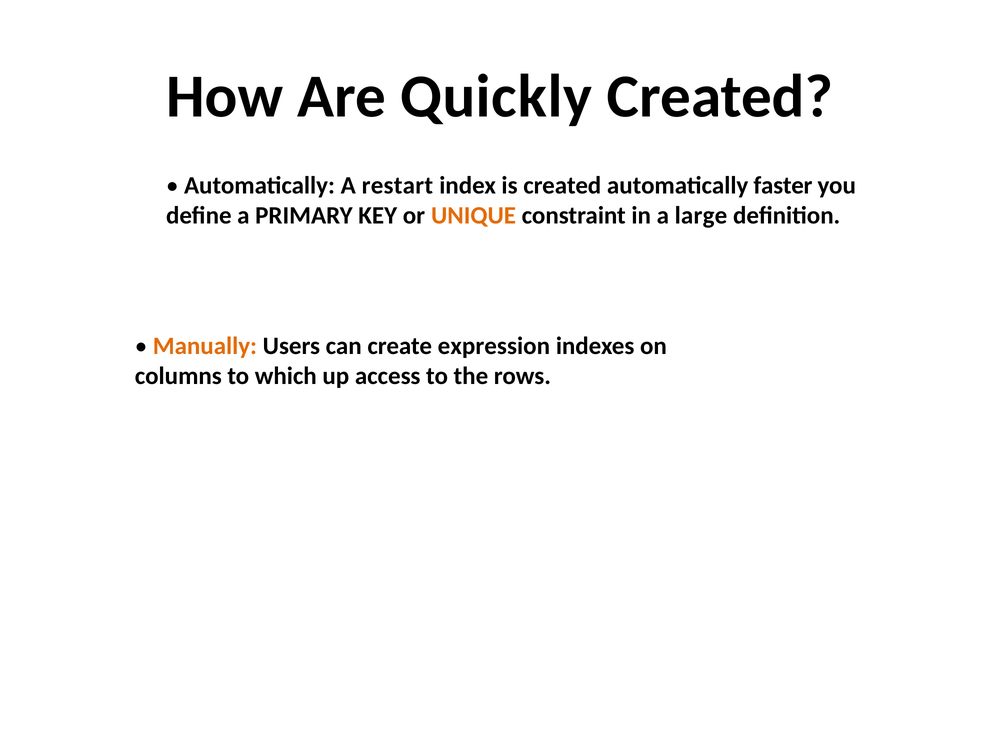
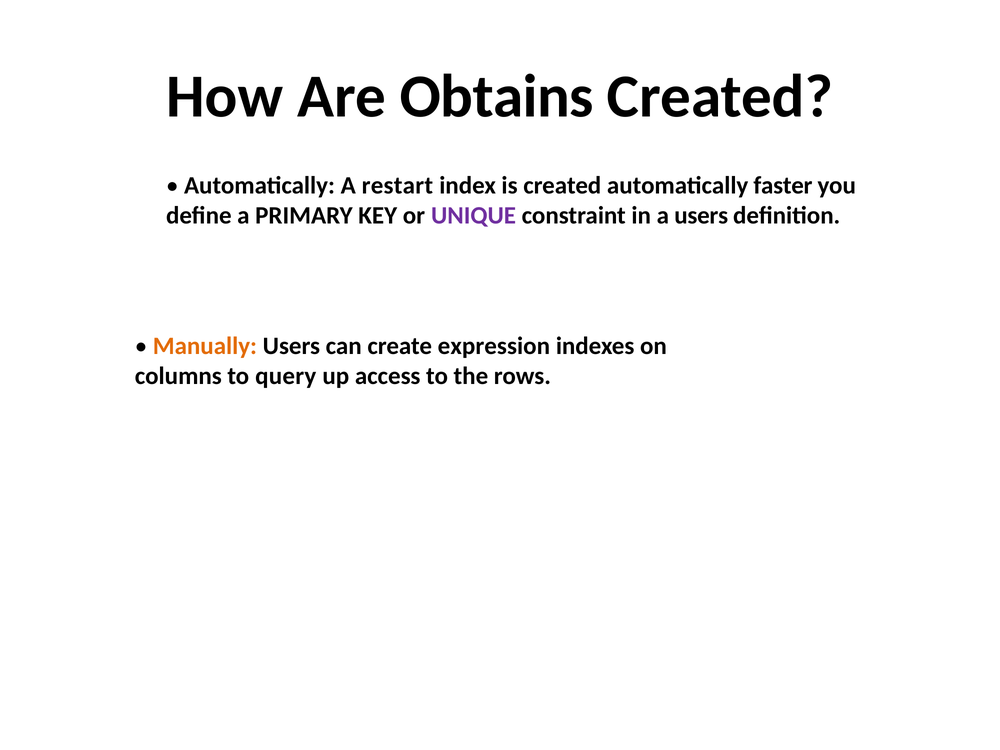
Quickly: Quickly -> Obtains
UNIQUE colour: orange -> purple
a large: large -> users
which: which -> query
